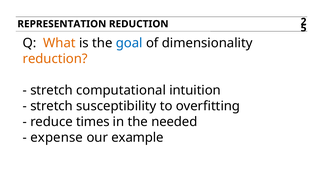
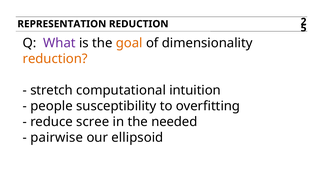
What colour: orange -> purple
goal colour: blue -> orange
stretch at (52, 106): stretch -> people
times: times -> scree
expense: expense -> pairwise
example: example -> ellipsoid
